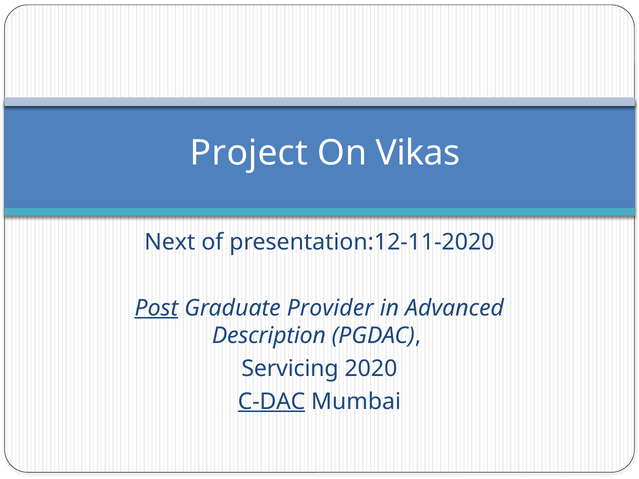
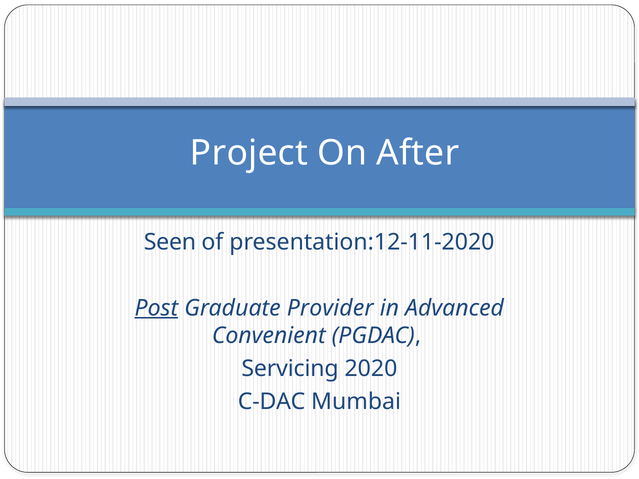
Vikas: Vikas -> After
Next: Next -> Seen
Description: Description -> Convenient
C-DAC underline: present -> none
